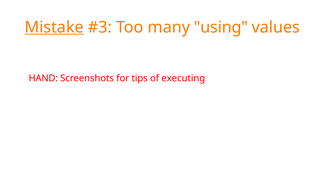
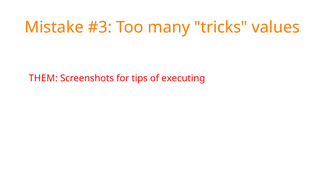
Mistake underline: present -> none
using: using -> tricks
HAND: HAND -> THEM
